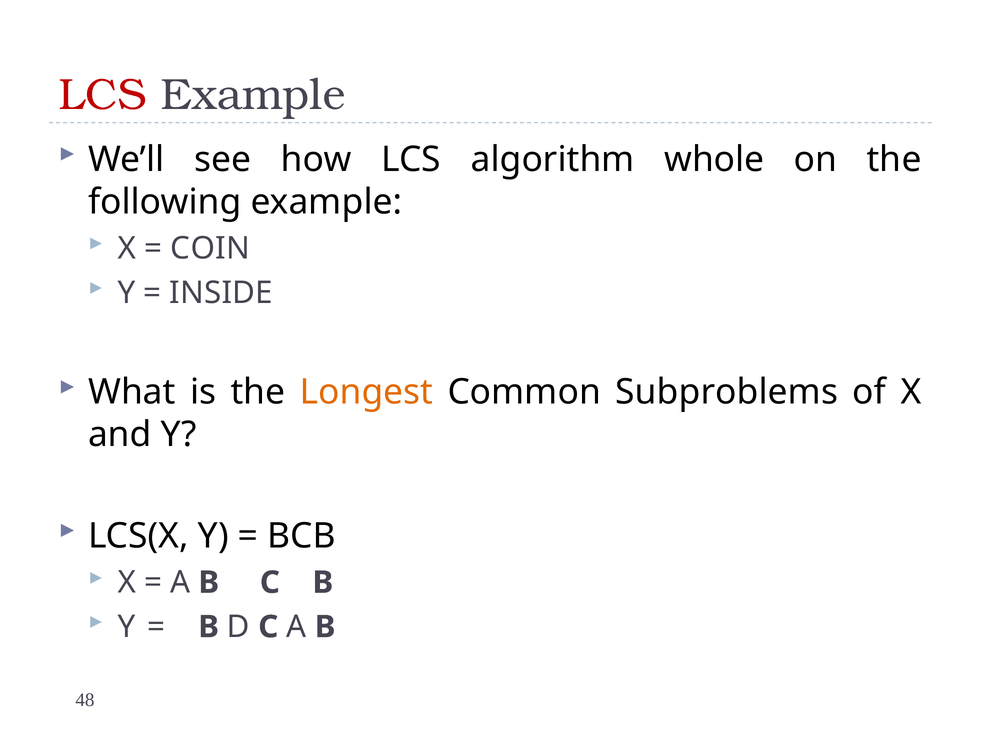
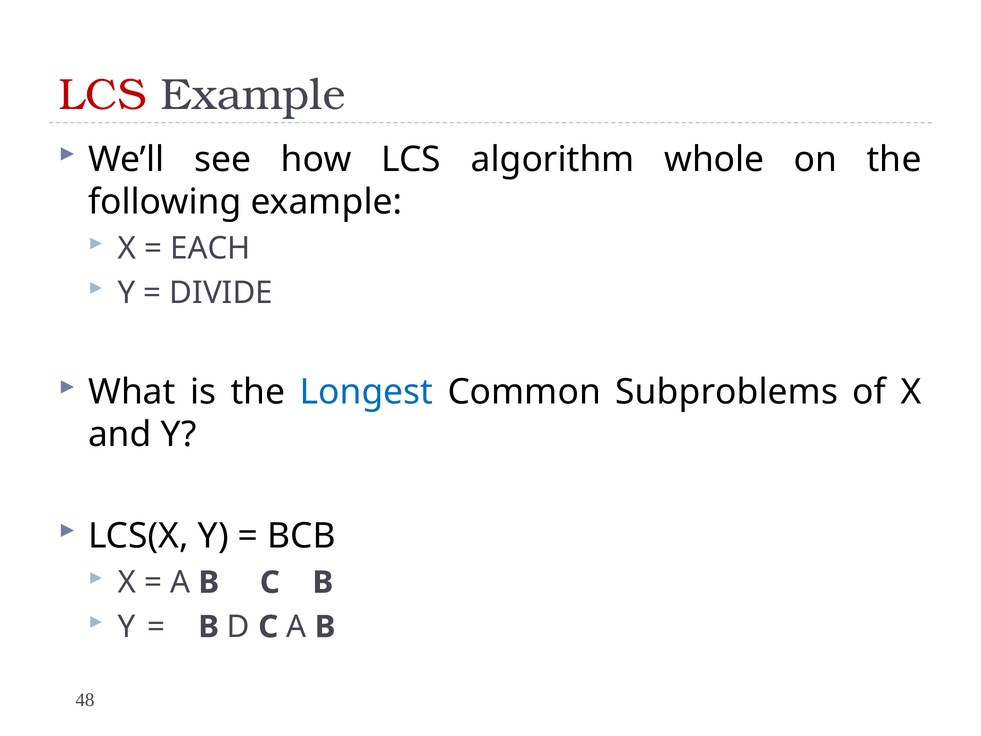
COIN: COIN -> EACH
INSIDE: INSIDE -> DIVIDE
Longest colour: orange -> blue
